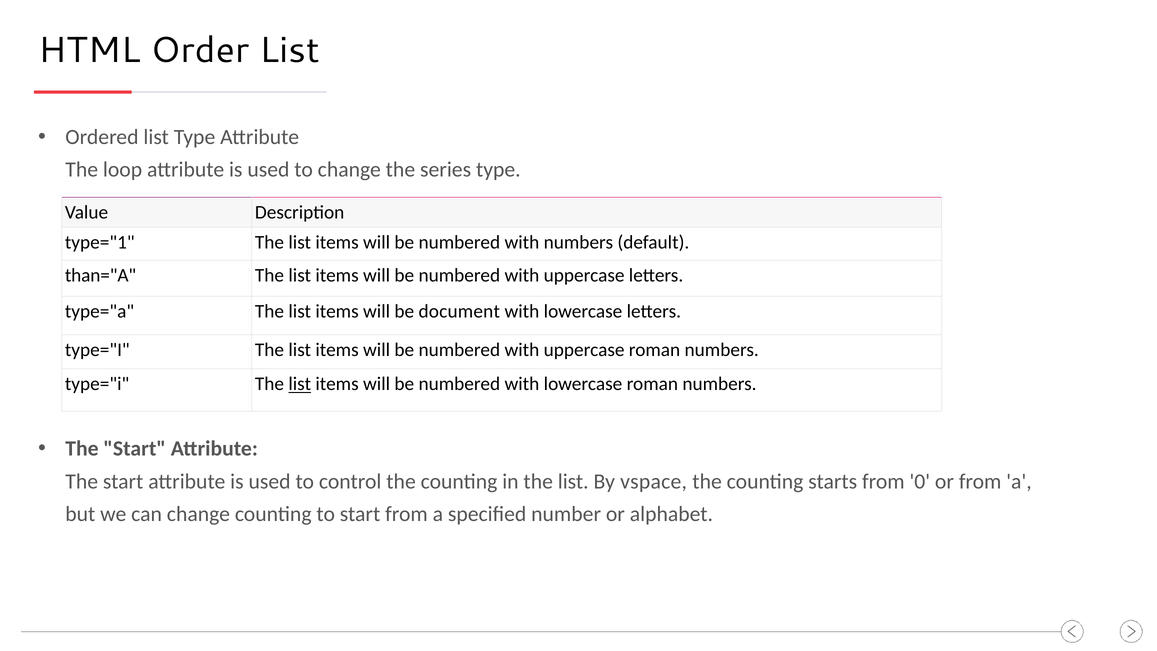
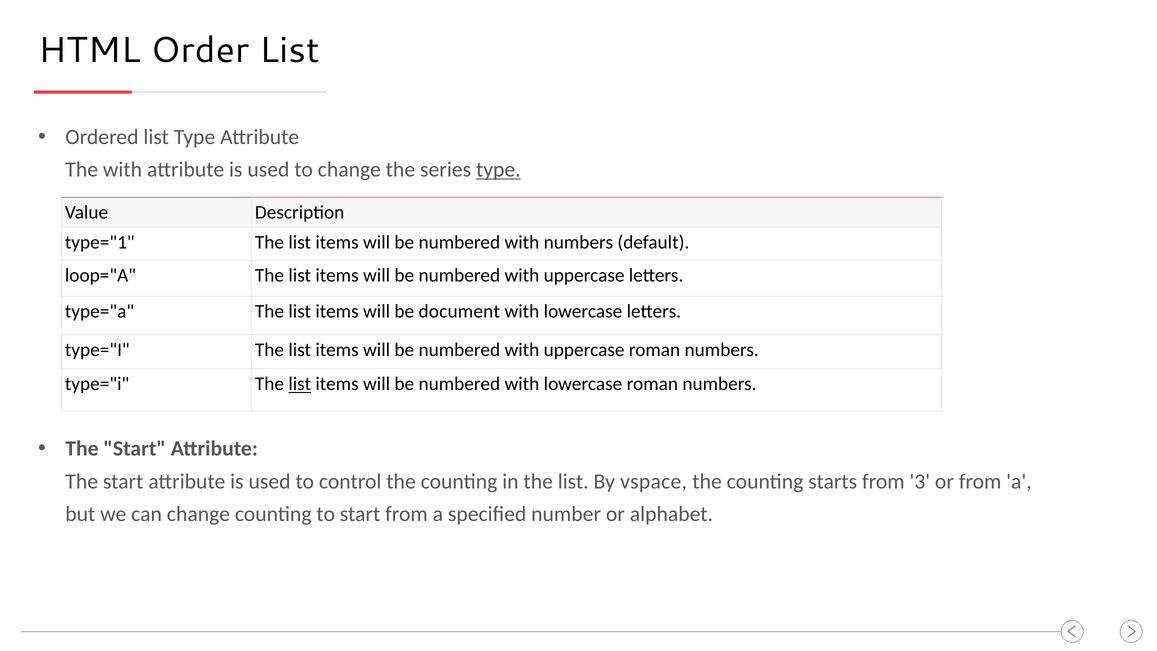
The loop: loop -> with
type at (498, 170) underline: none -> present
than="A: than="A -> loop="A
0: 0 -> 3
